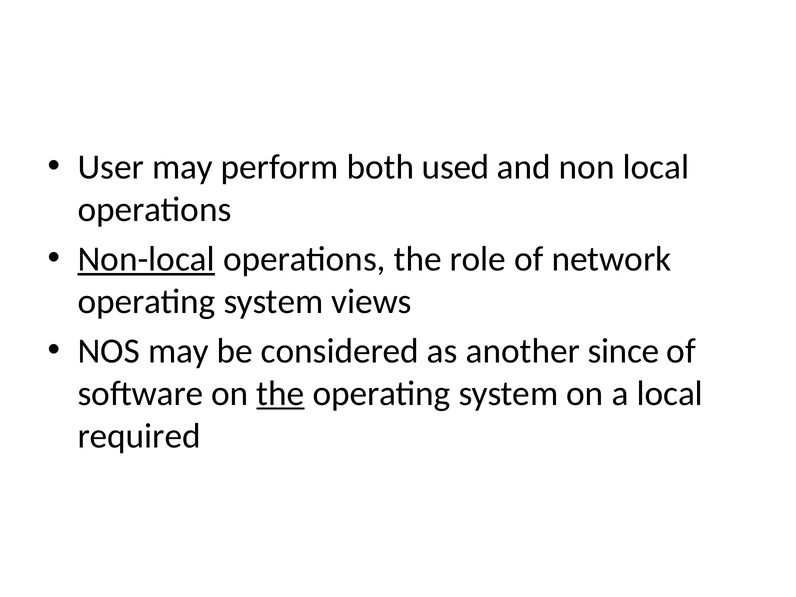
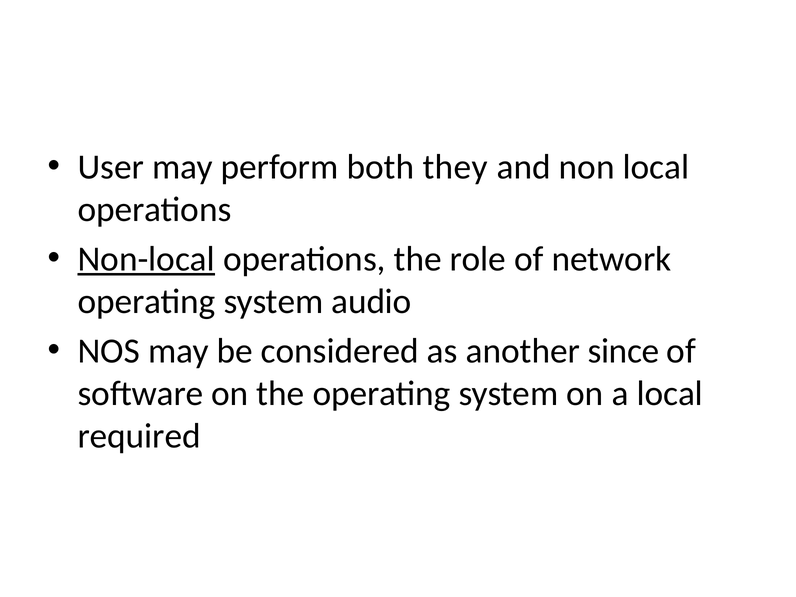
used: used -> they
views: views -> audio
the at (280, 393) underline: present -> none
